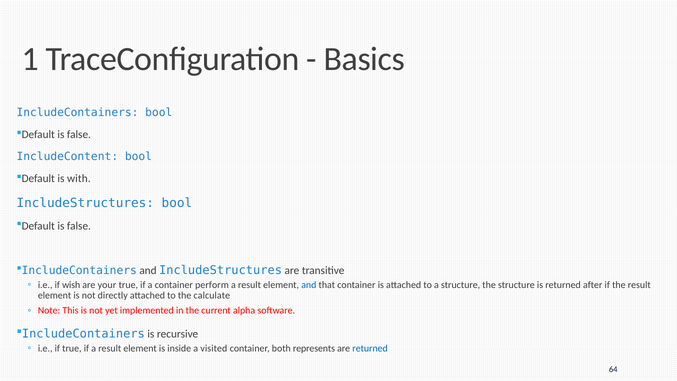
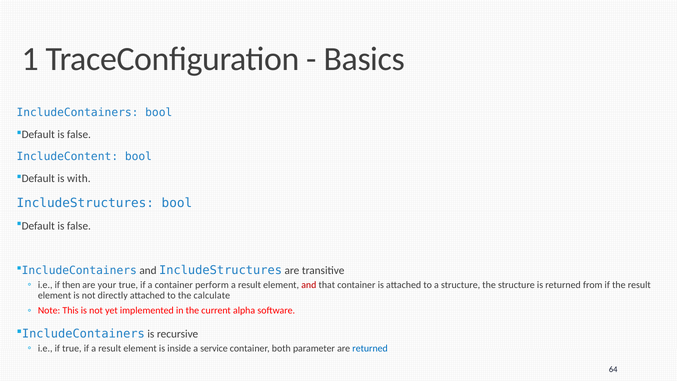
wish: wish -> then
and at (309, 285) colour: blue -> red
after: after -> from
visited: visited -> service
represents: represents -> parameter
